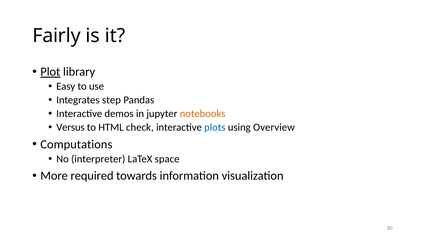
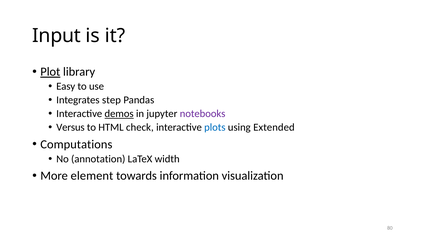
Fairly: Fairly -> Input
demos underline: none -> present
notebooks colour: orange -> purple
Overview: Overview -> Extended
interpreter: interpreter -> annotation
space: space -> width
required: required -> element
